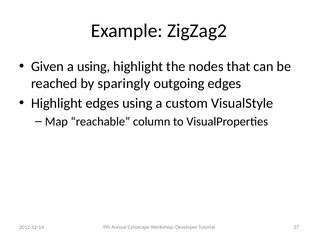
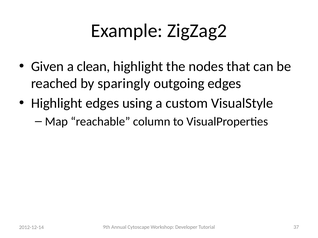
a using: using -> clean
